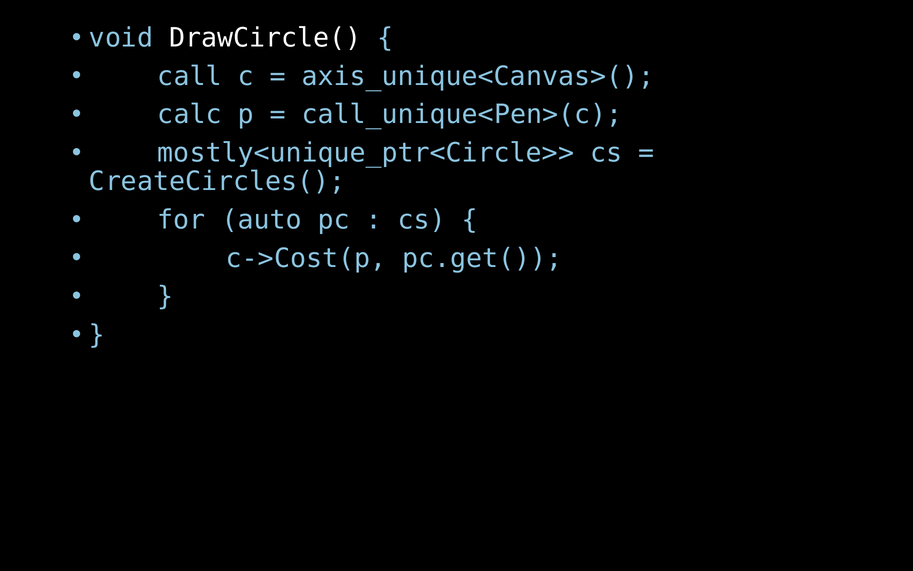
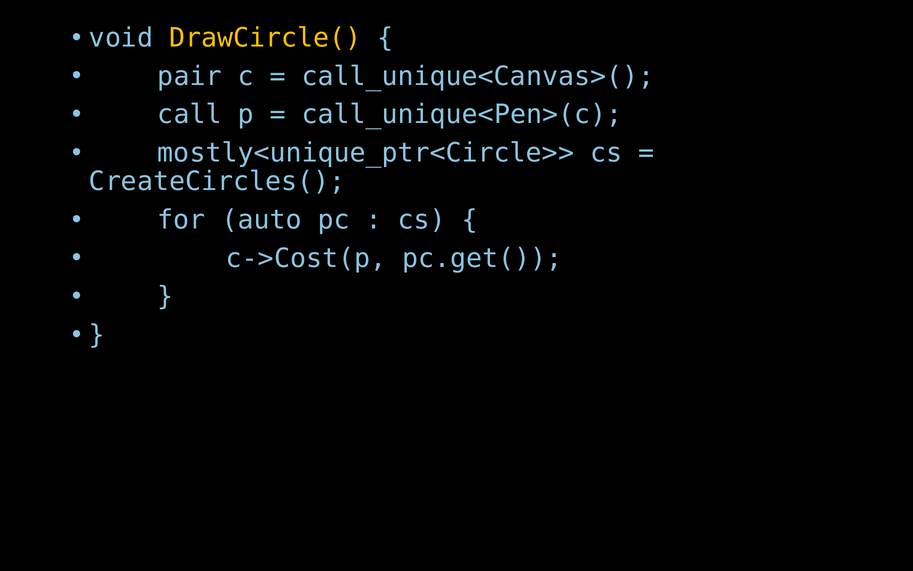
DrawCircle( colour: white -> yellow
call: call -> pair
axis_unique<Canvas>(: axis_unique<Canvas>( -> call_unique<Canvas>(
calc: calc -> call
